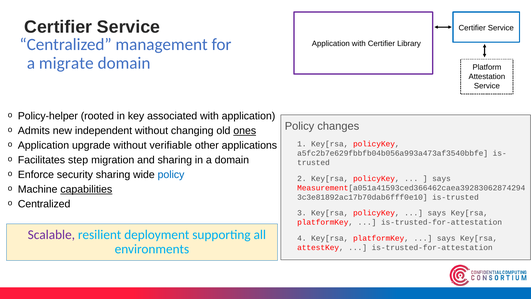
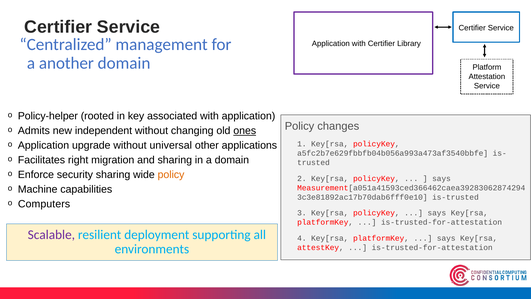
migrate: migrate -> another
verifiable: verifiable -> universal
step: step -> right
policy at (171, 175) colour: blue -> orange
capabilities underline: present -> none
Centralized at (44, 204): Centralized -> Computers
